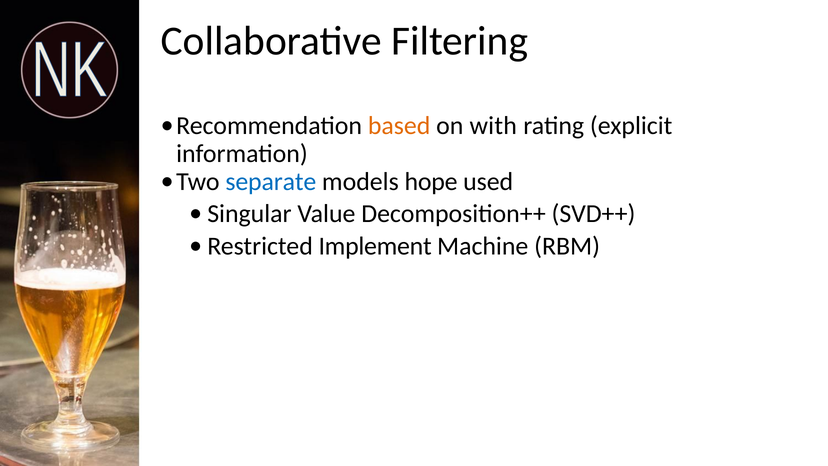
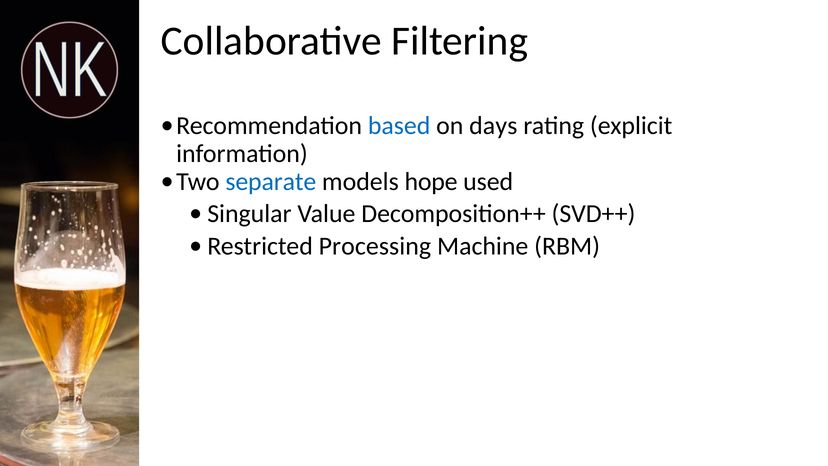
based colour: orange -> blue
with: with -> days
Implement: Implement -> Processing
